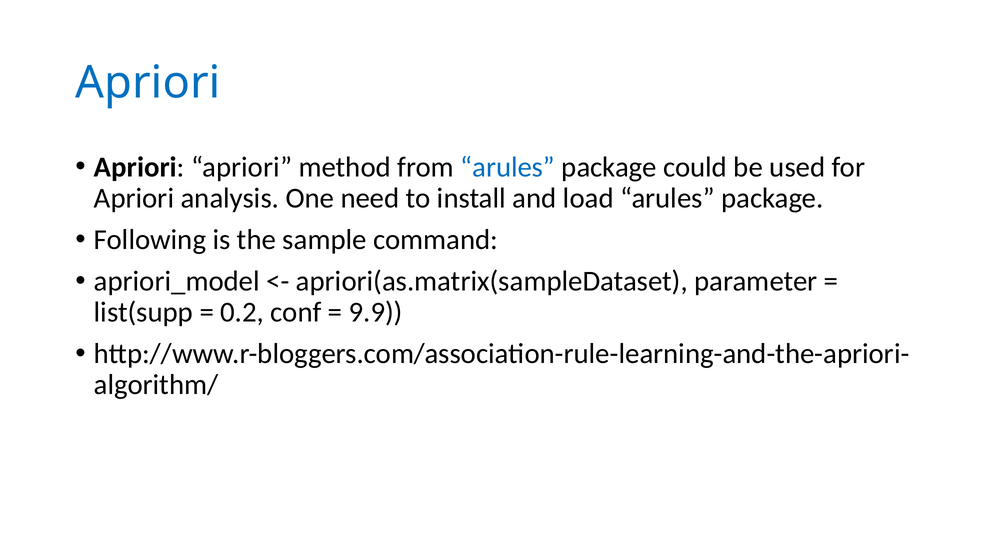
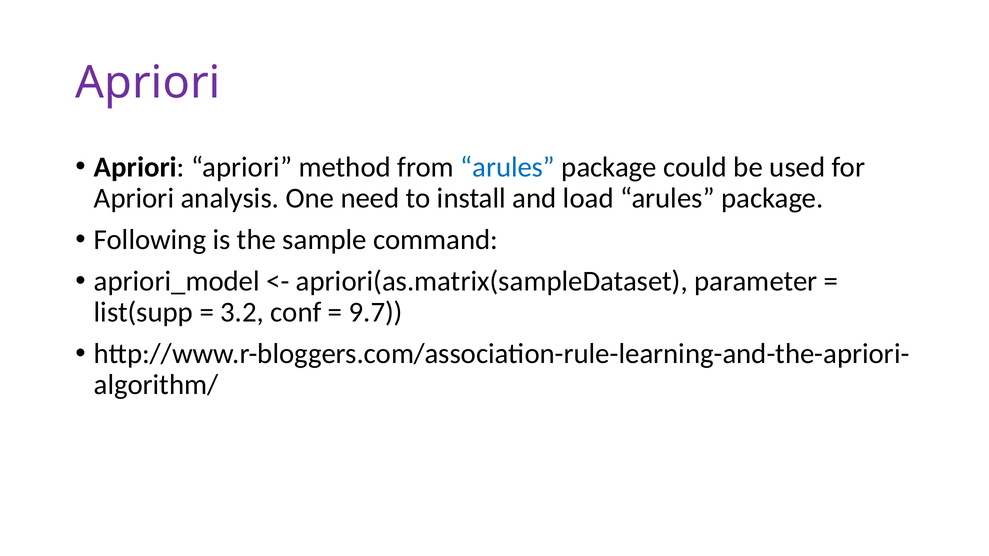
Apriori at (148, 83) colour: blue -> purple
0.2: 0.2 -> 3.2
9.9: 9.9 -> 9.7
